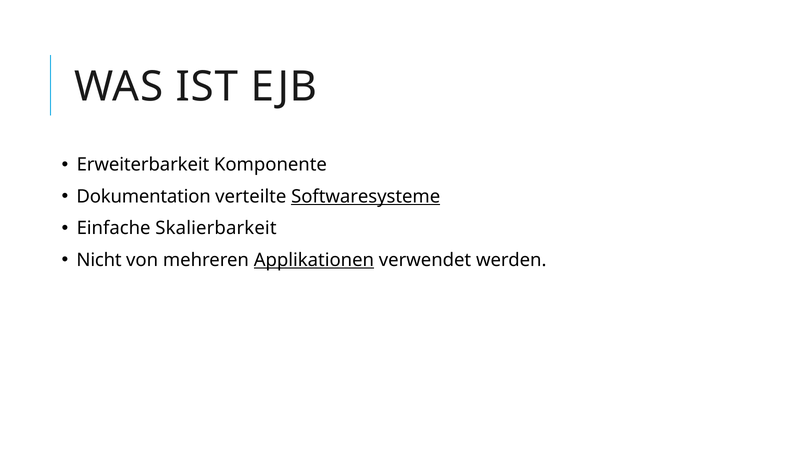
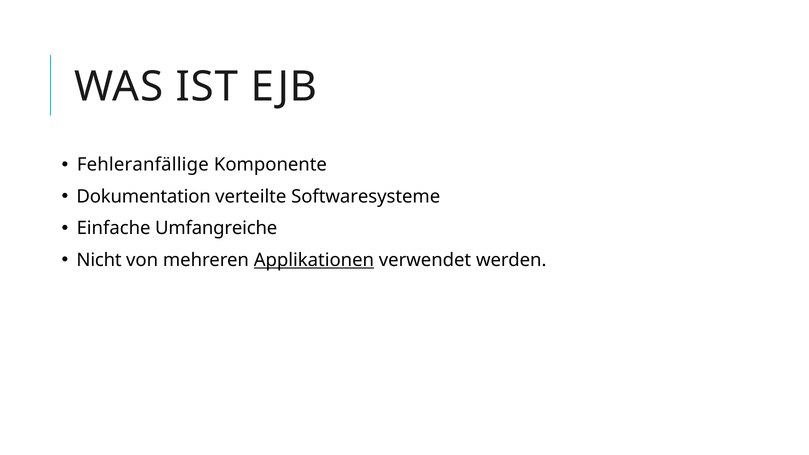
Erweiterbarkeit: Erweiterbarkeit -> Fehleranfällige
Softwaresysteme underline: present -> none
Skalierbarkeit: Skalierbarkeit -> Umfangreiche
